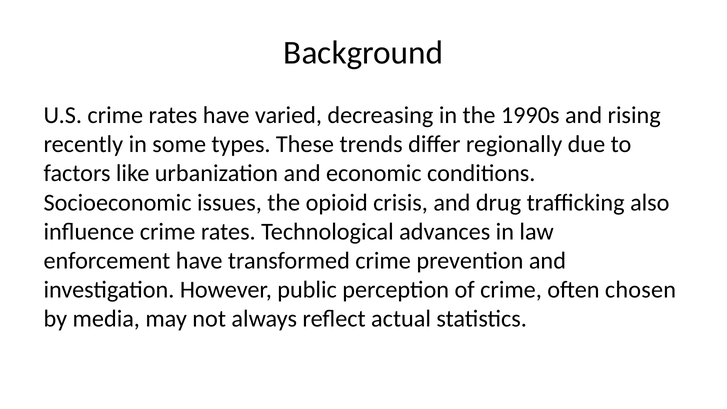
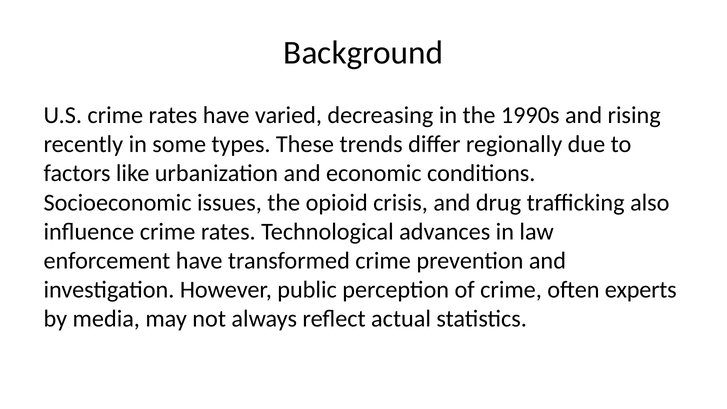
chosen: chosen -> experts
